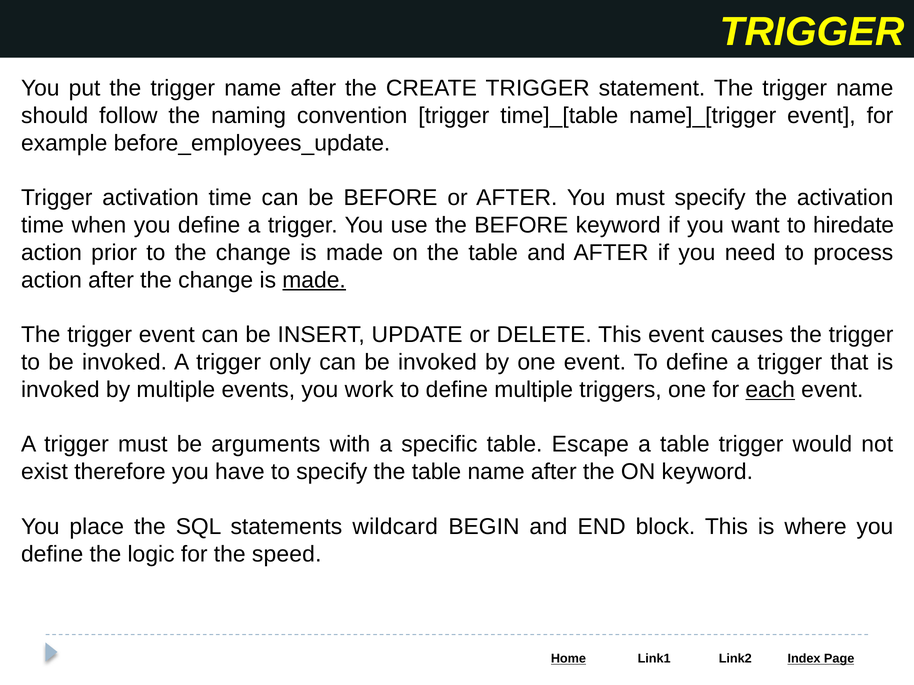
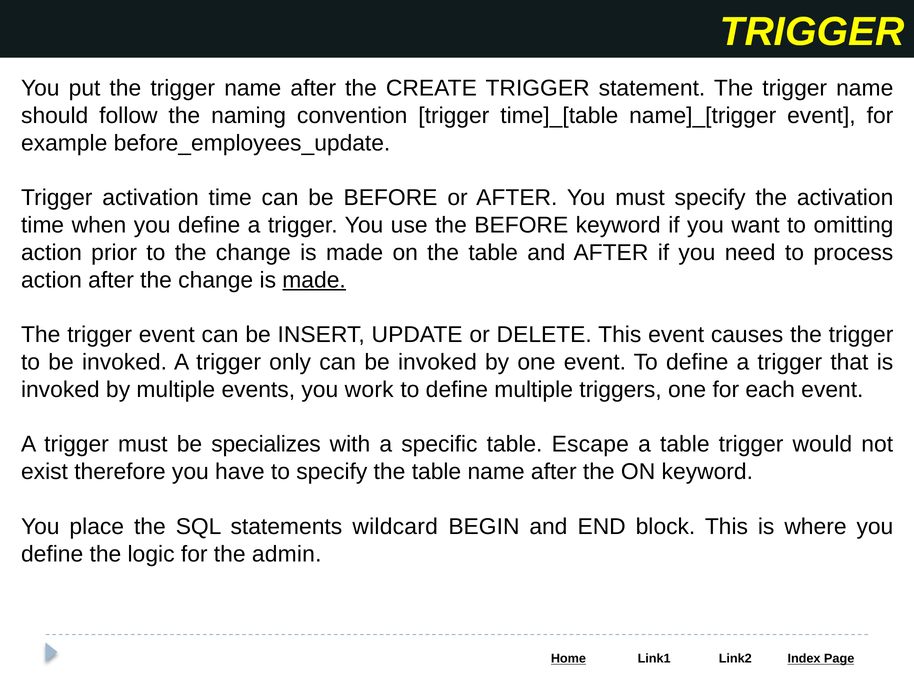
hiredate: hiredate -> omitting
each underline: present -> none
arguments: arguments -> specializes
speed: speed -> admin
